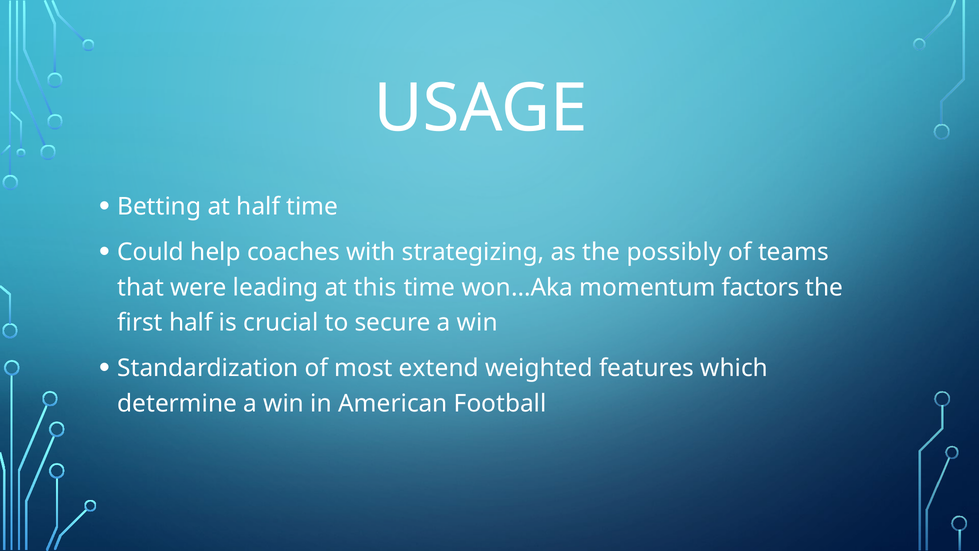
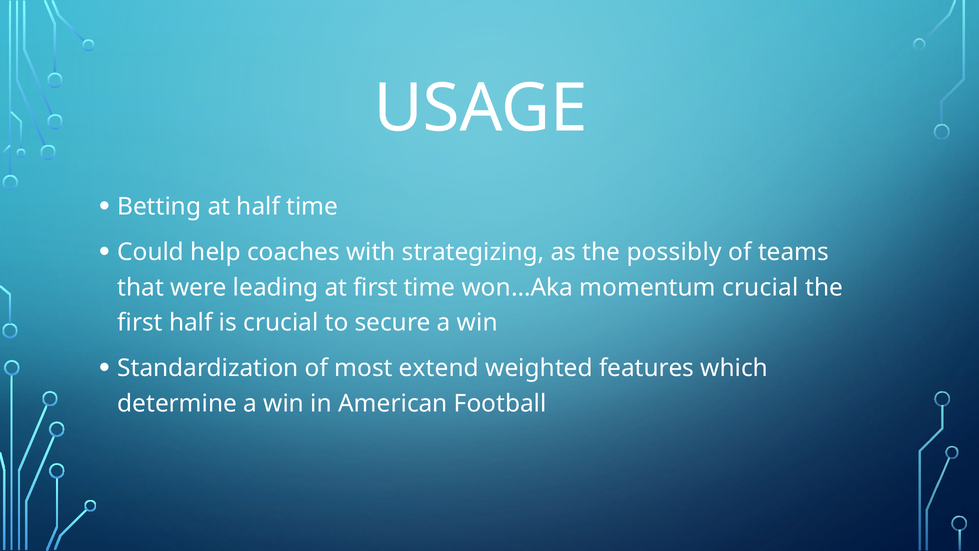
at this: this -> first
momentum factors: factors -> crucial
